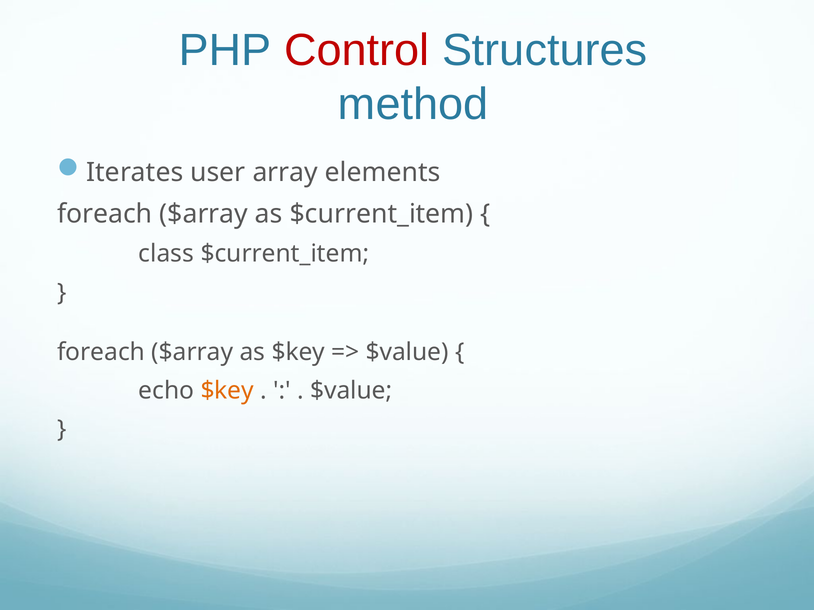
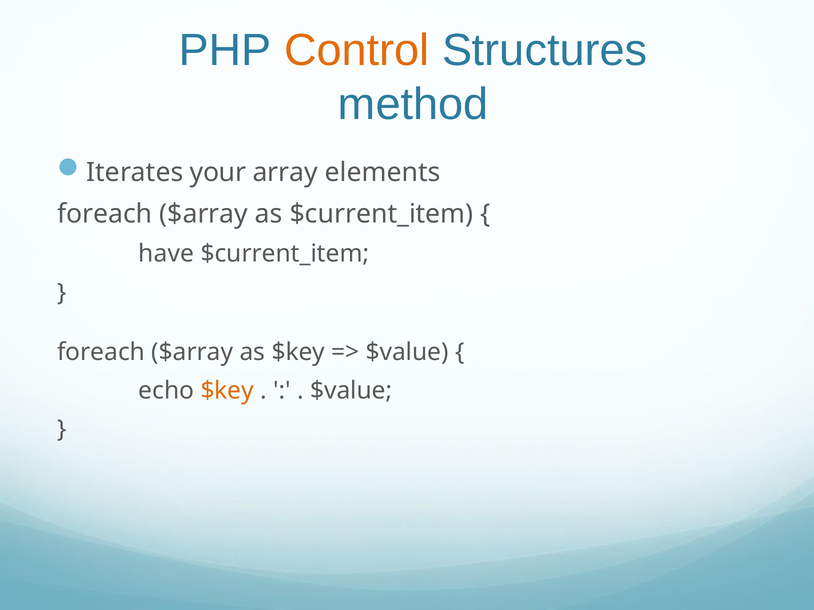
Control colour: red -> orange
user: user -> your
class: class -> have
